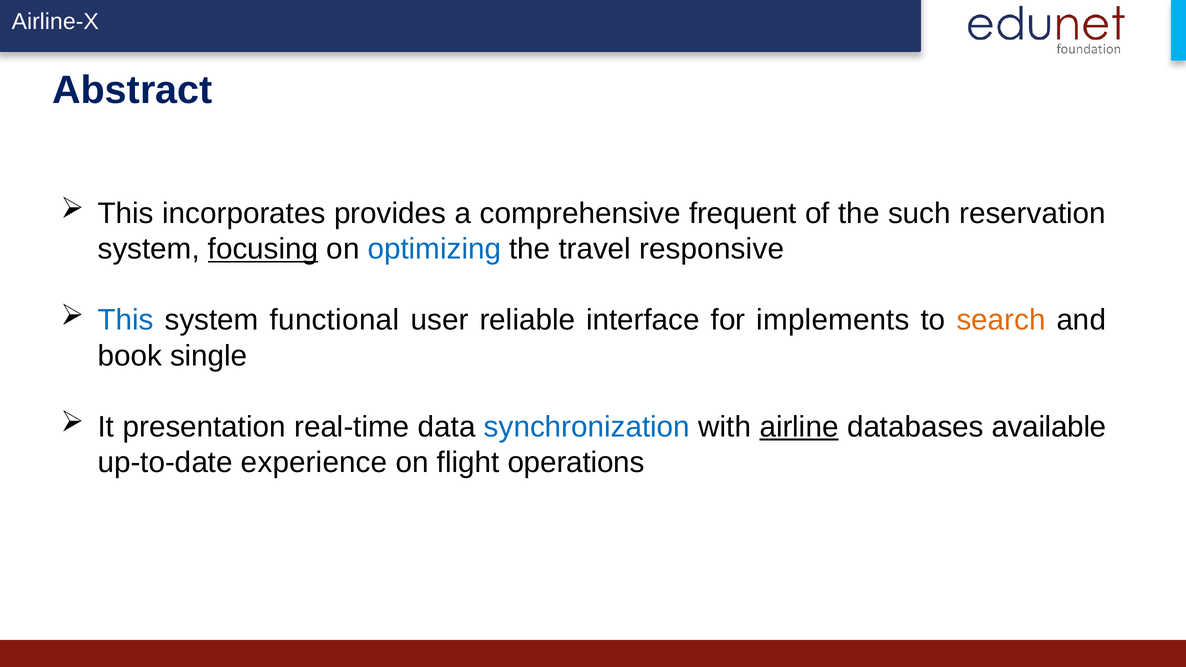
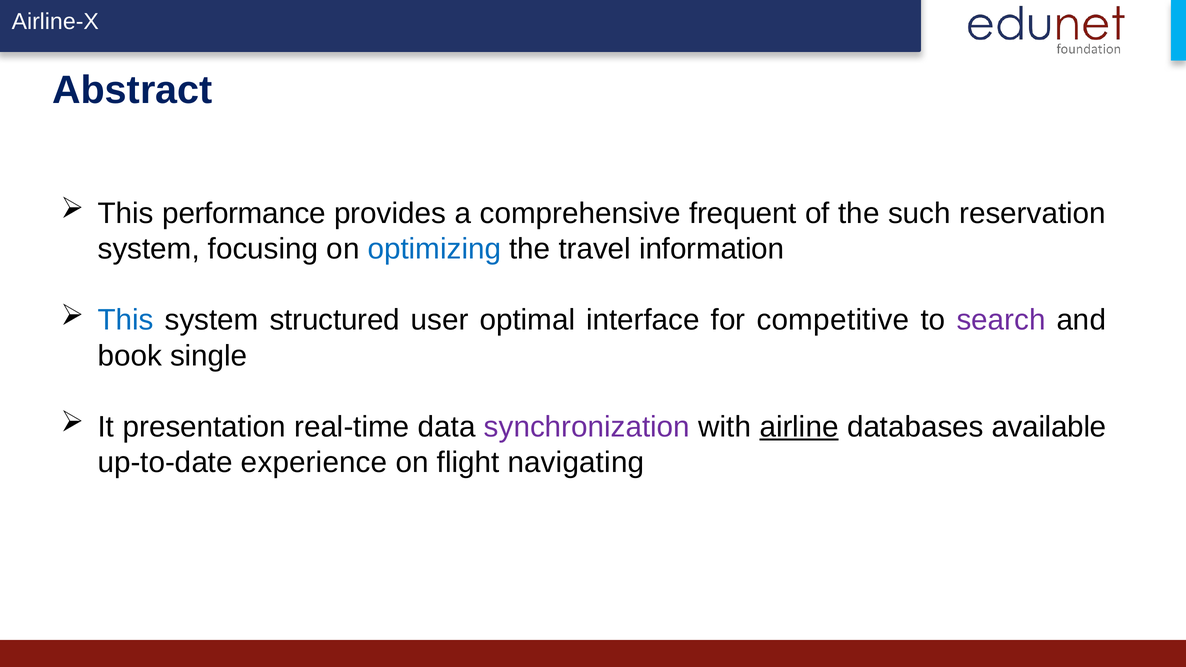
incorporates: incorporates -> performance
focusing underline: present -> none
responsive: responsive -> information
functional: functional -> structured
reliable: reliable -> optimal
implements: implements -> competitive
search colour: orange -> purple
synchronization colour: blue -> purple
operations: operations -> navigating
